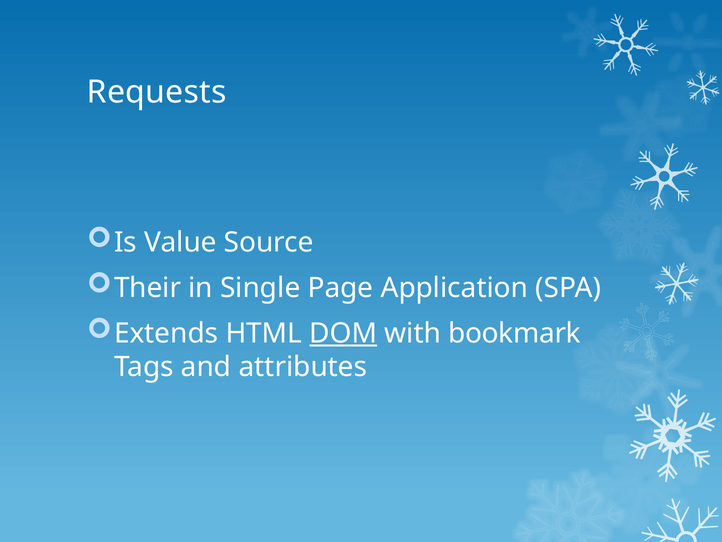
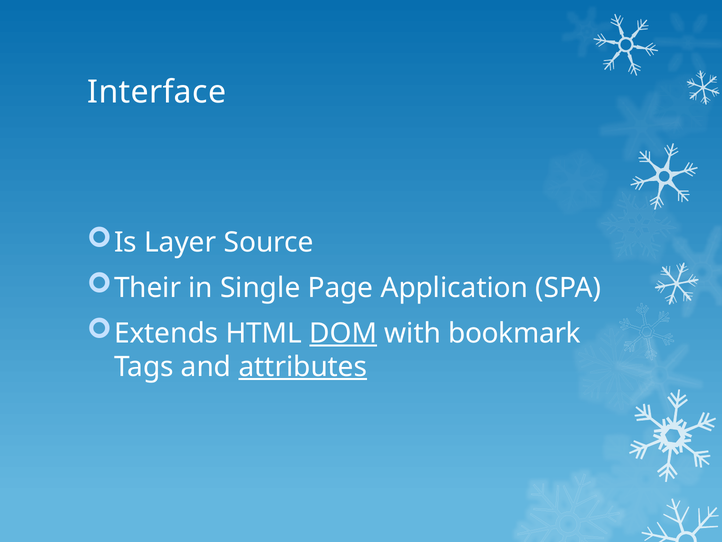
Requests: Requests -> Interface
Value: Value -> Layer
attributes underline: none -> present
